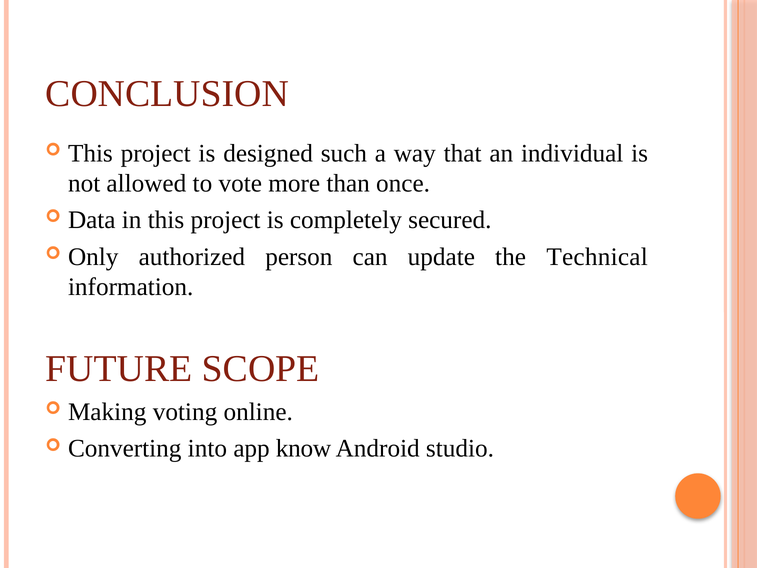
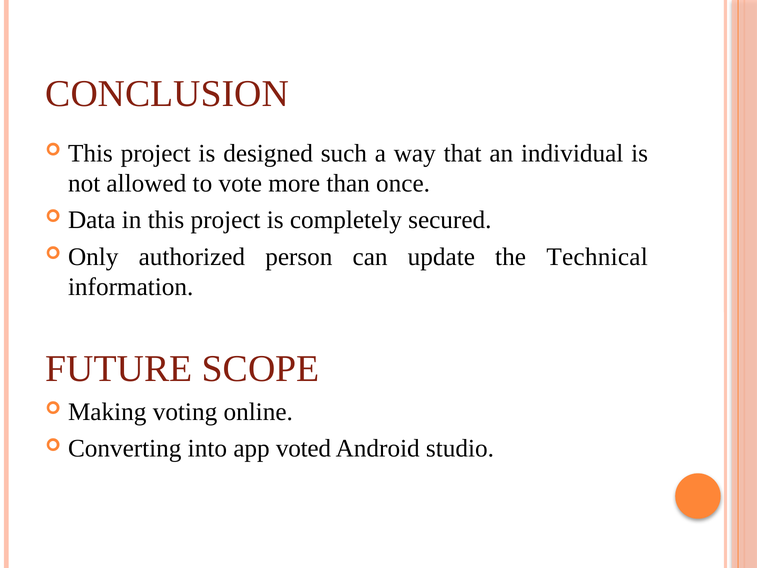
know: know -> voted
